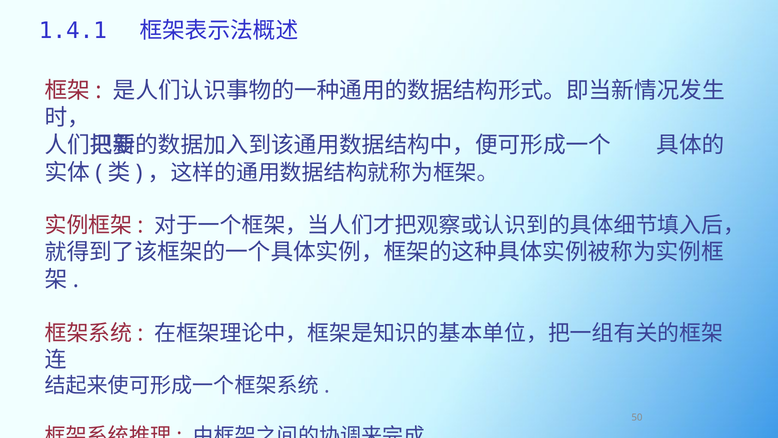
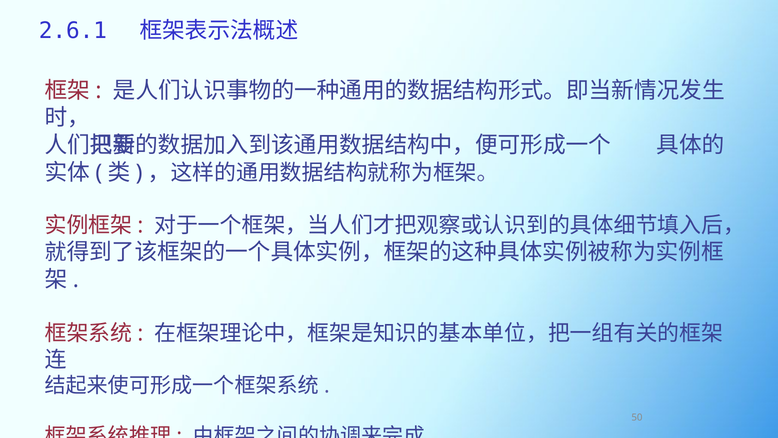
1.4.1: 1.4.1 -> 2.6.1
